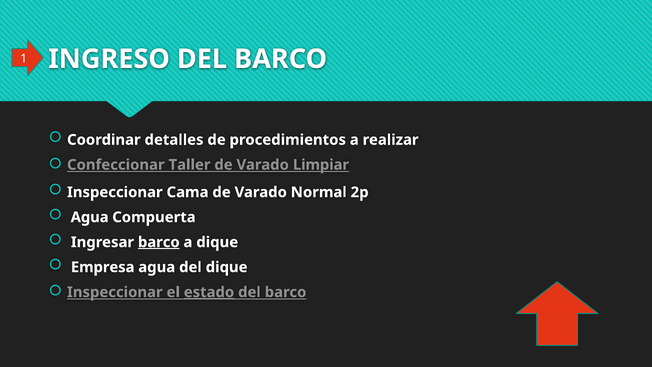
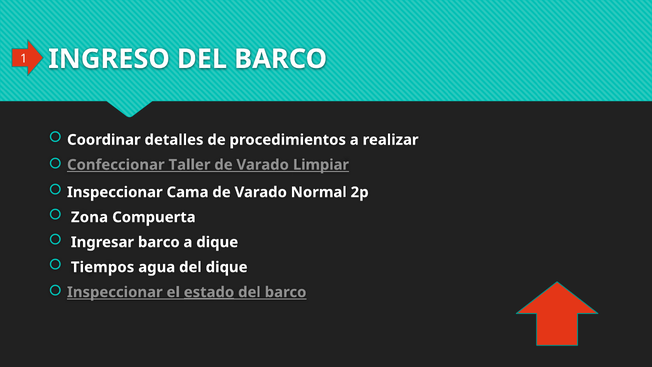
Agua at (90, 217): Agua -> Zona
barco at (159, 242) underline: present -> none
Empresa: Empresa -> Tiempos
